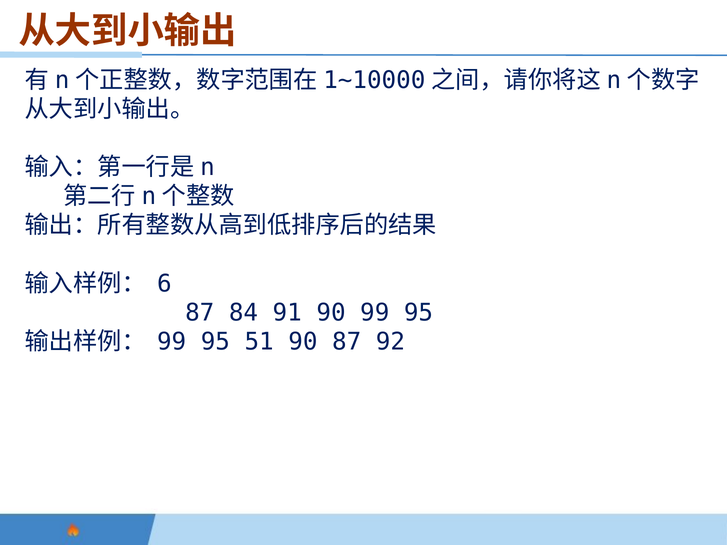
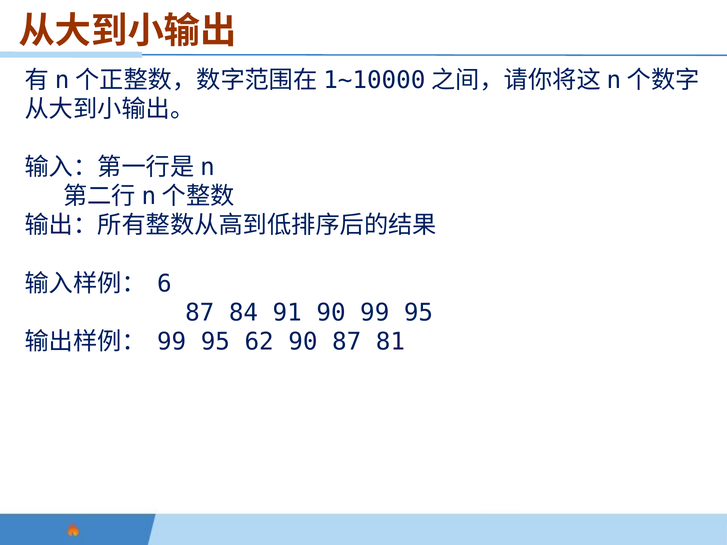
51: 51 -> 62
92: 92 -> 81
